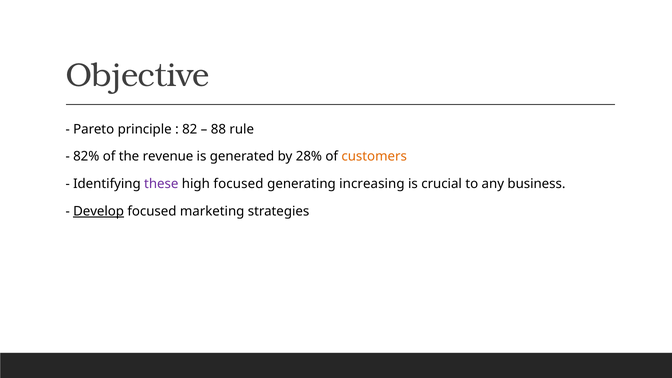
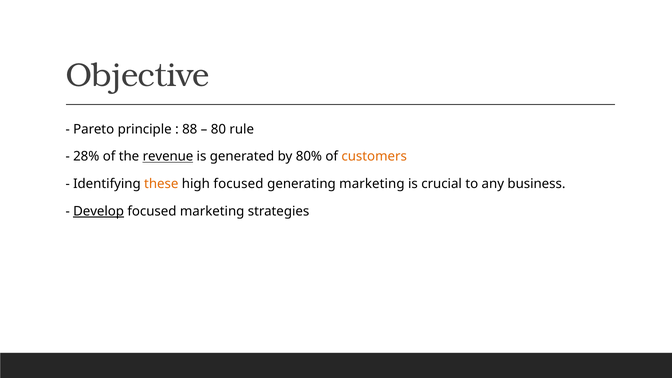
82: 82 -> 88
88: 88 -> 80
82%: 82% -> 28%
revenue underline: none -> present
28%: 28% -> 80%
these colour: purple -> orange
generating increasing: increasing -> marketing
